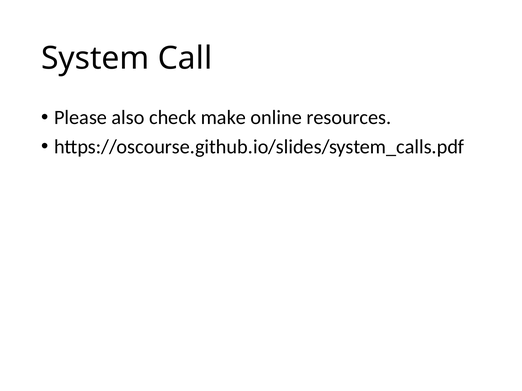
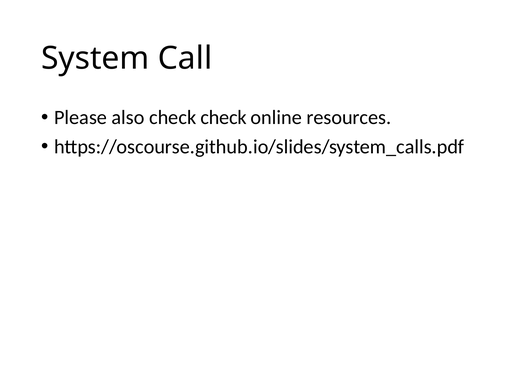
check make: make -> check
